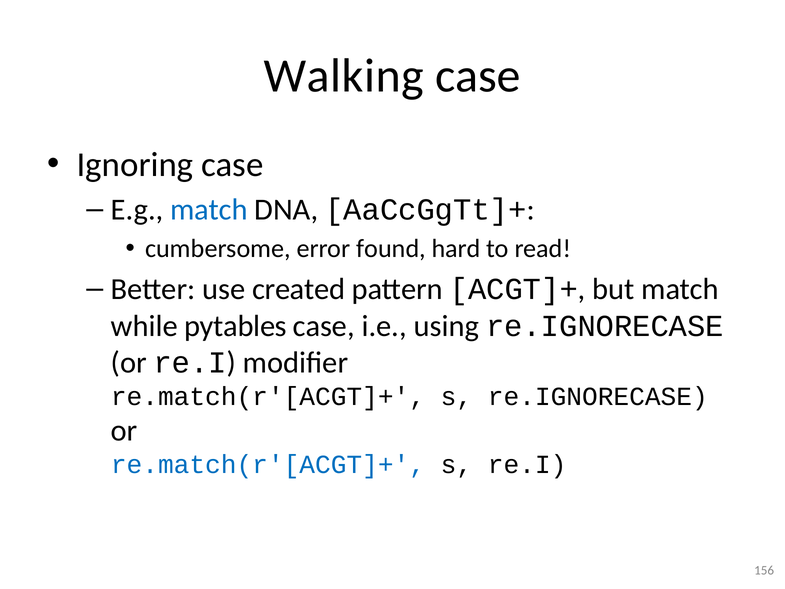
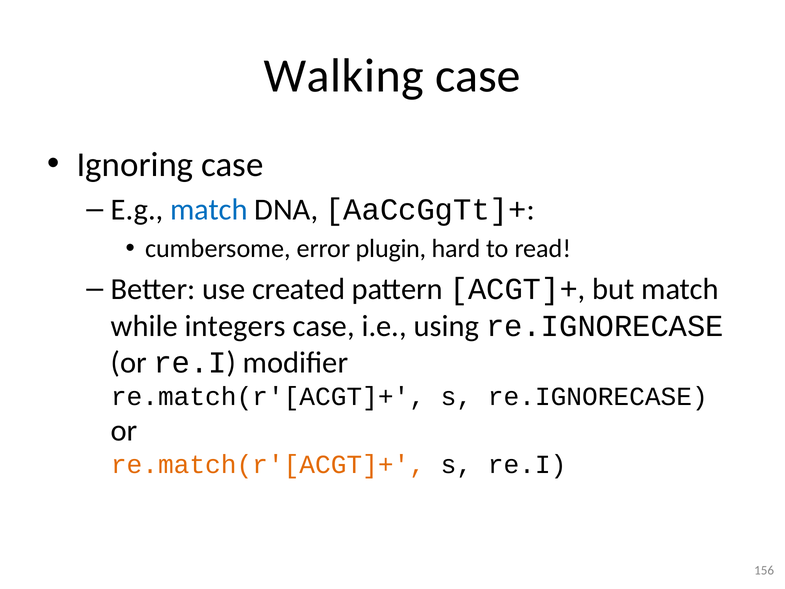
found: found -> plugin
pytables: pytables -> integers
re.match(r'[ACGT]+ at (268, 464) colour: blue -> orange
